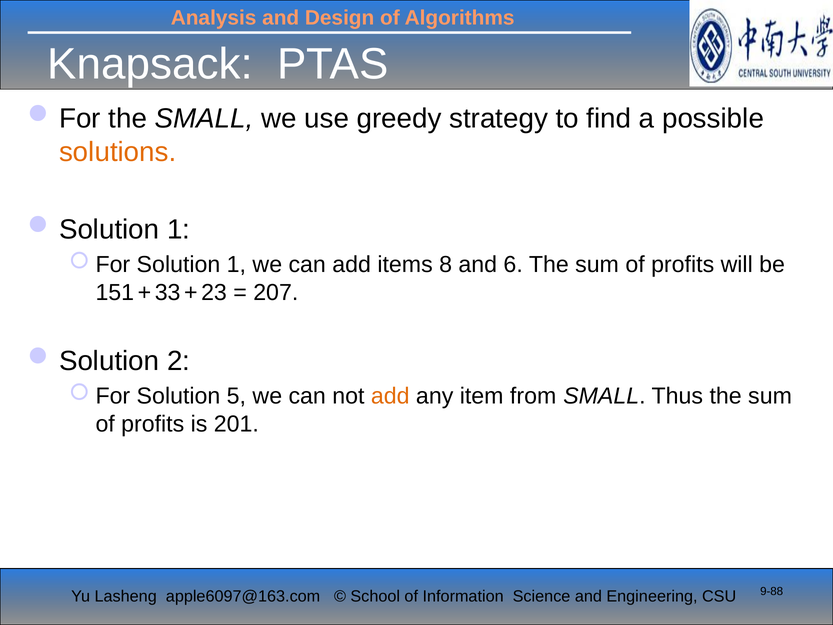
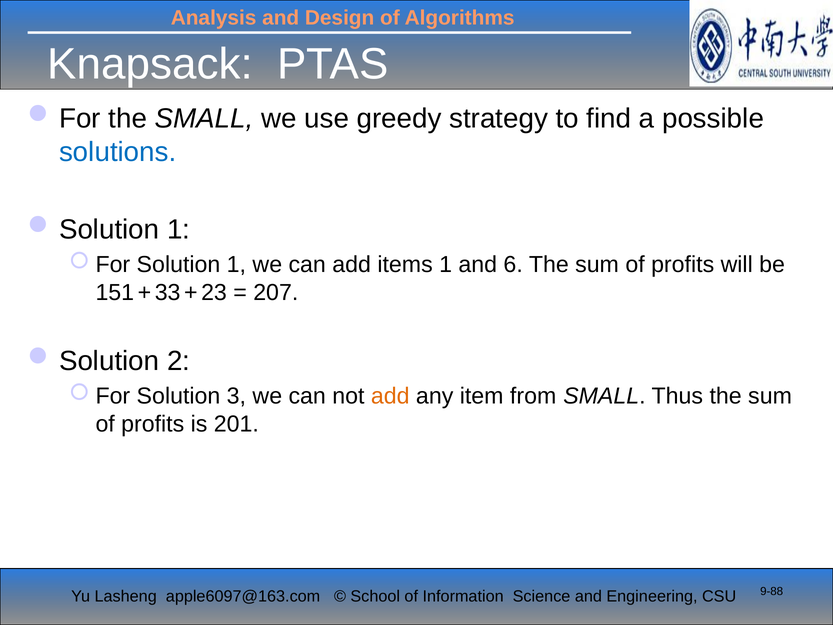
solutions colour: orange -> blue
items 8: 8 -> 1
5: 5 -> 3
